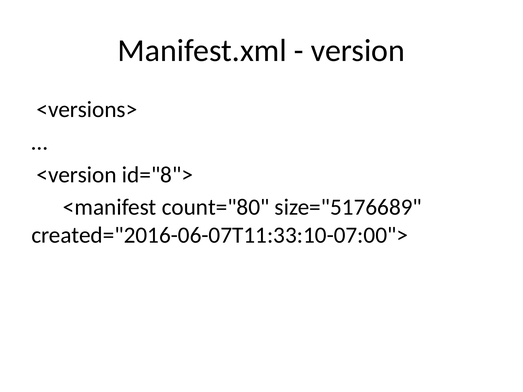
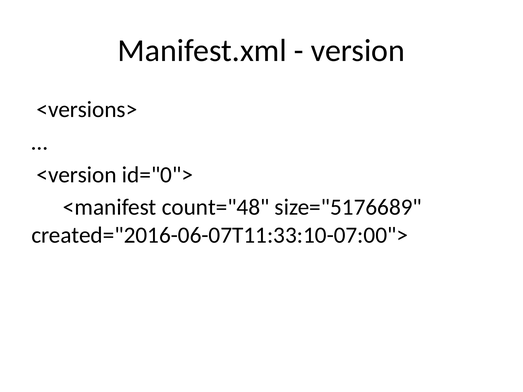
id="8">: id="8"> -> id="0">
count="80: count="80 -> count="48
